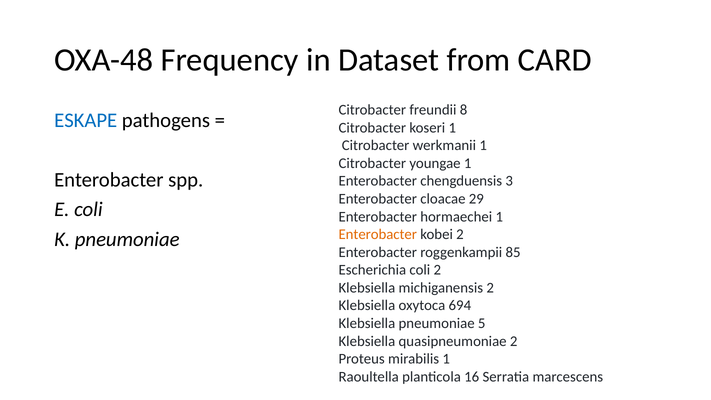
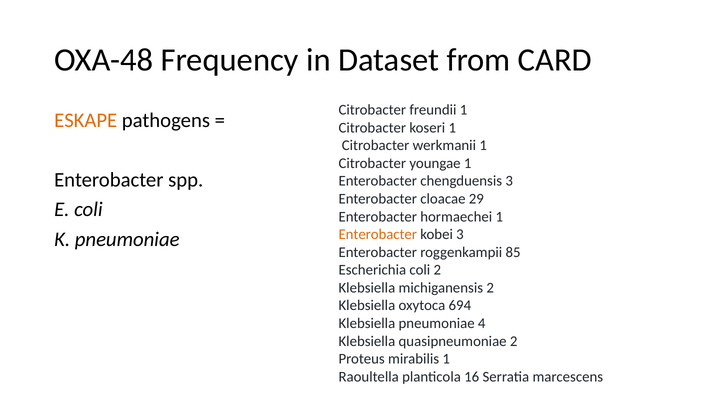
freundii 8: 8 -> 1
ESKAPE colour: blue -> orange
kobei 2: 2 -> 3
5: 5 -> 4
